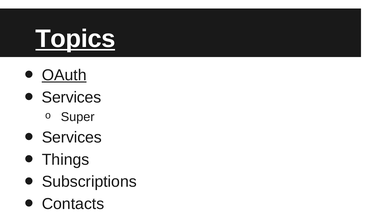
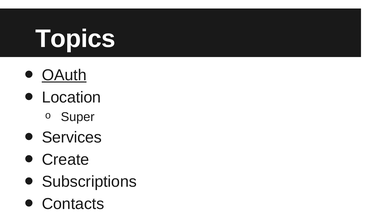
Topics underline: present -> none
Services at (71, 97): Services -> Location
Things: Things -> Create
